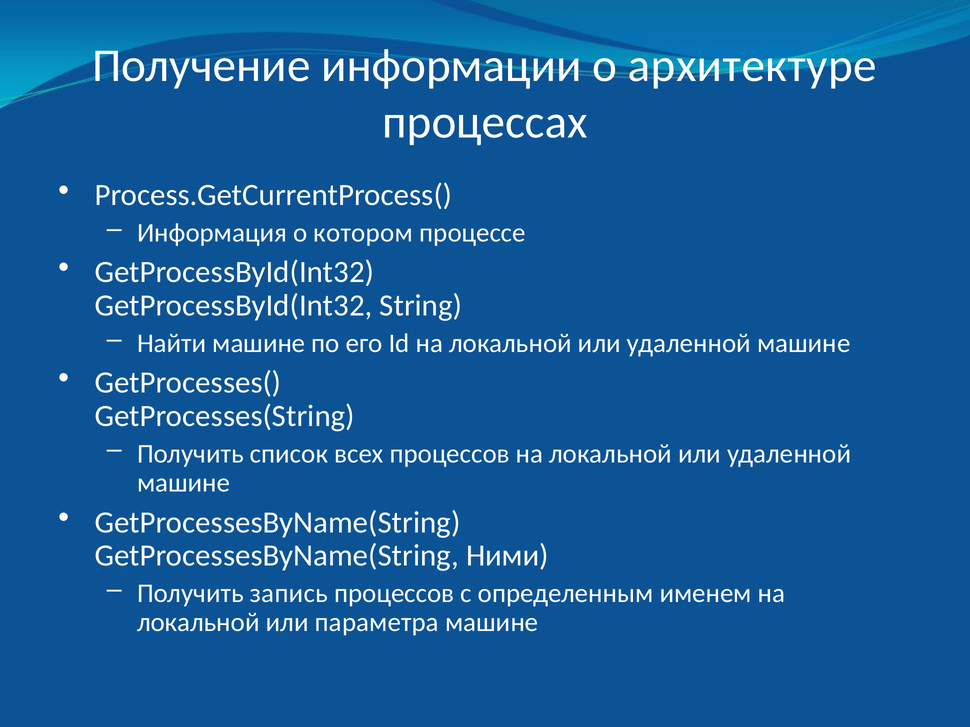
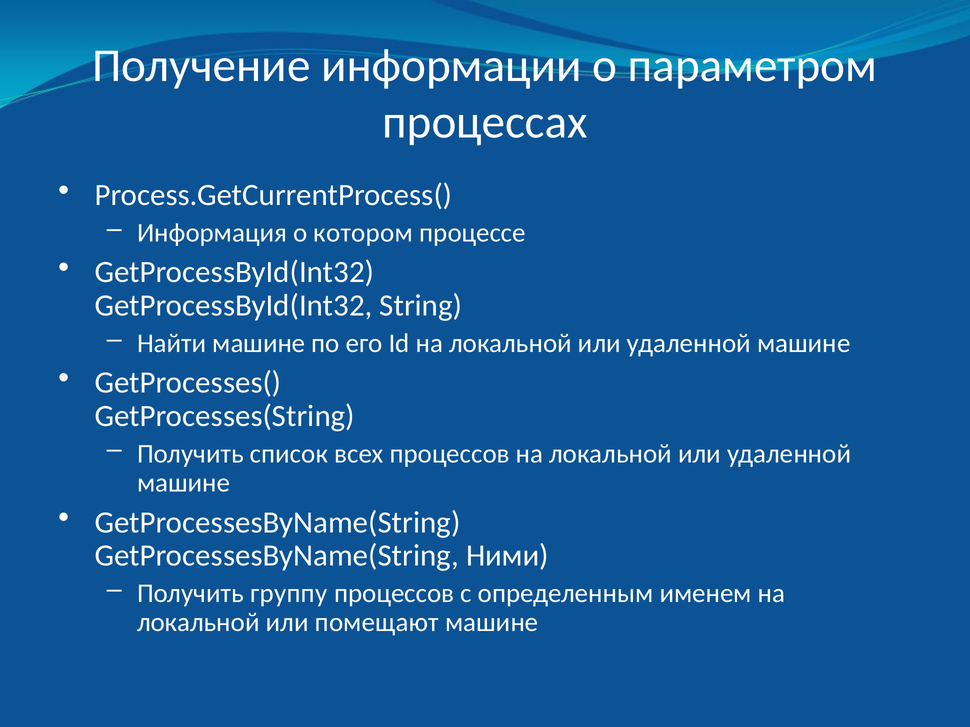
архитектуре: архитектуре -> параметром
запись: запись -> группу
параметра: параметра -> помещают
